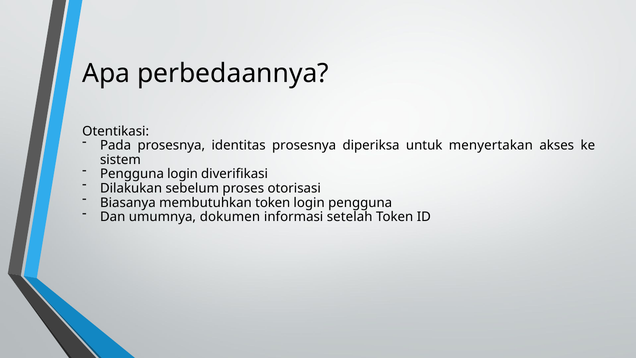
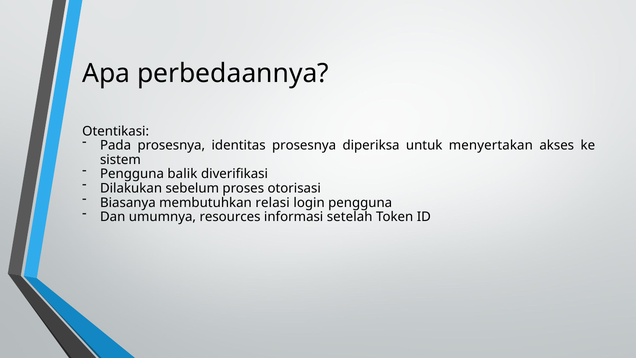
Pengguna login: login -> balik
membutuhkan token: token -> relasi
dokumen: dokumen -> resources
